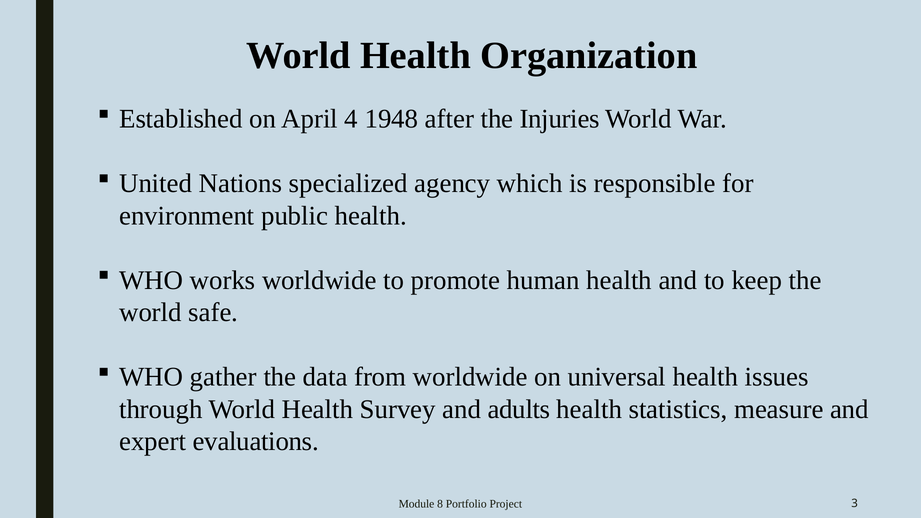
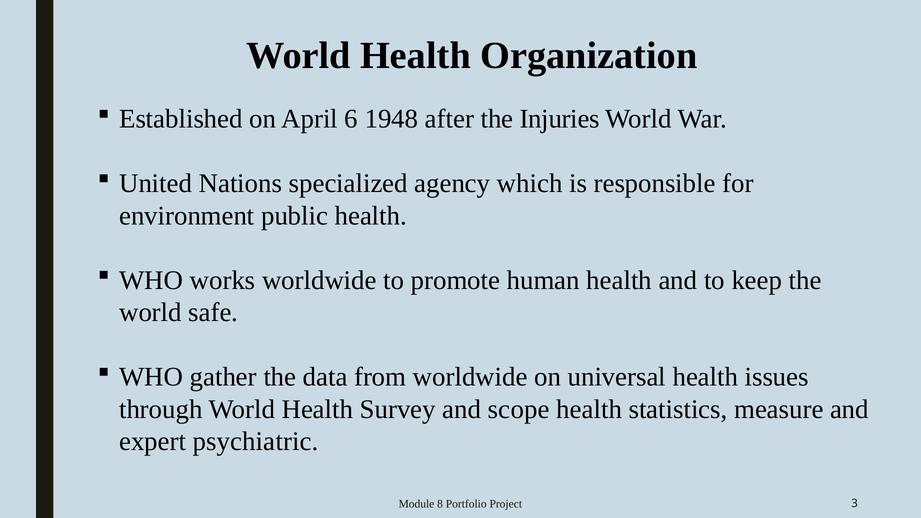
4: 4 -> 6
adults: adults -> scope
evaluations: evaluations -> psychiatric
